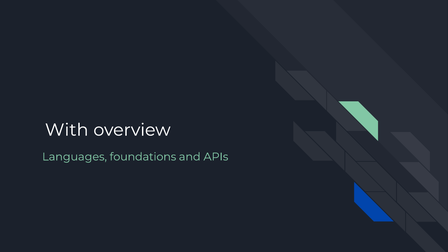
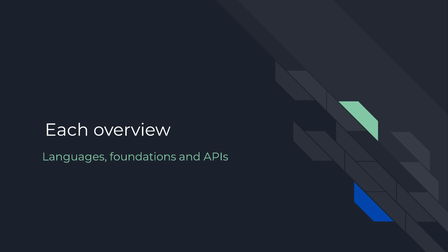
With: With -> Each
